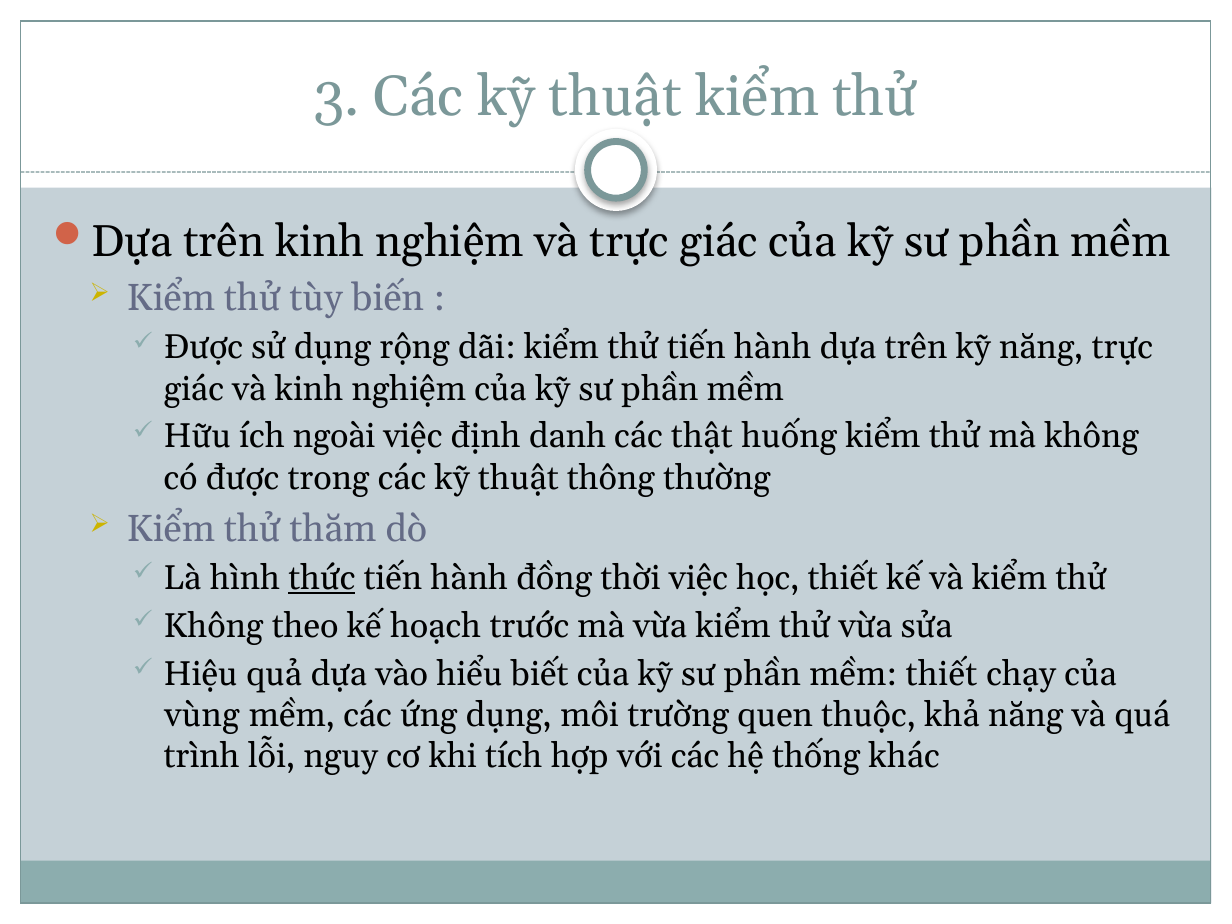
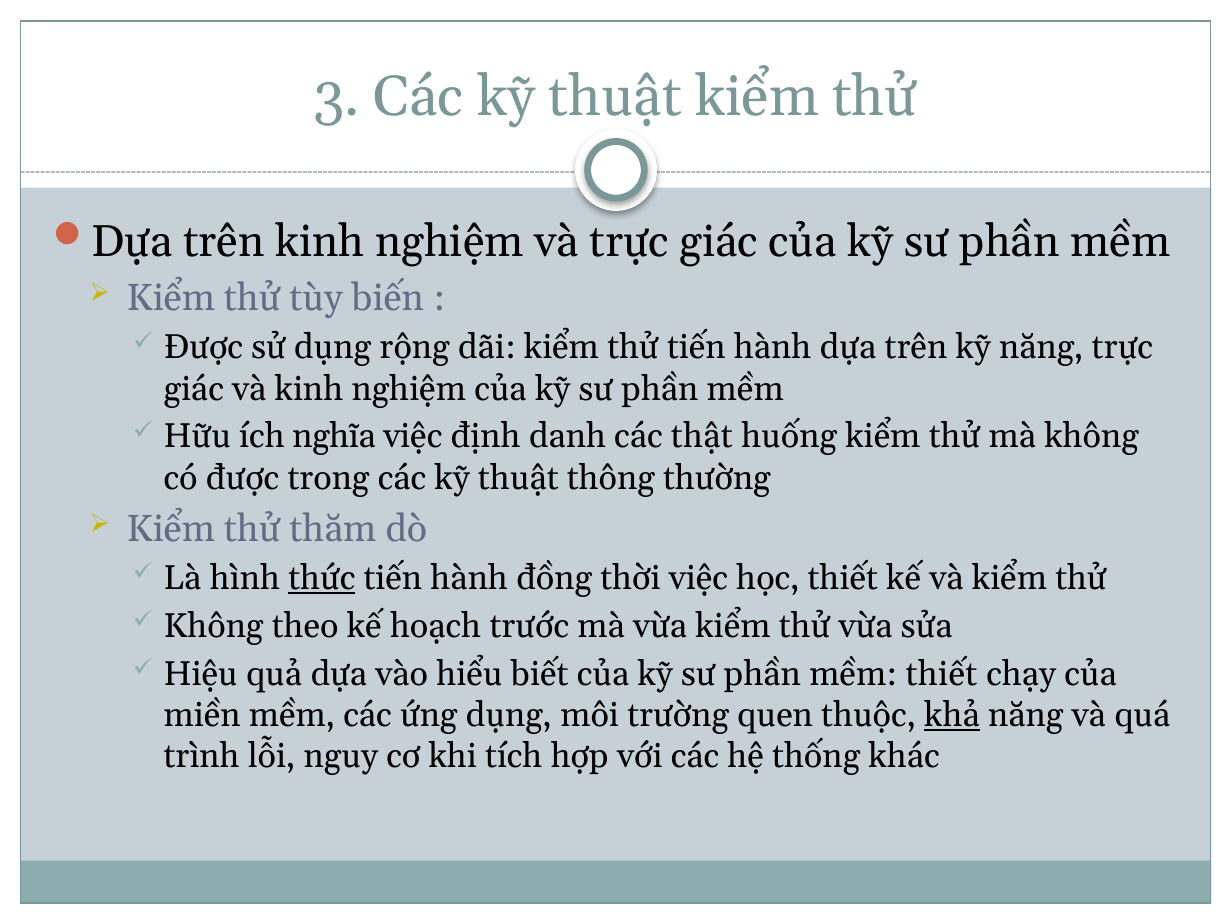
ngoài: ngoài -> nghĩa
vùng: vùng -> miền
khả underline: none -> present
